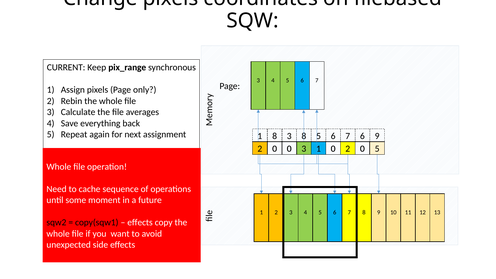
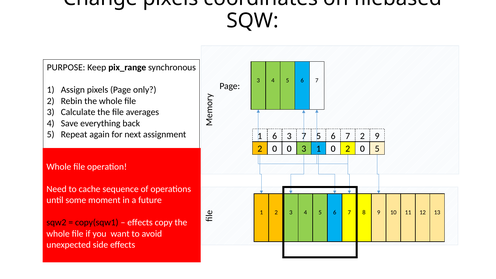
CURRENT: CURRENT -> PURPOSE
1 8: 8 -> 6
3 8: 8 -> 7
7 6: 6 -> 2
